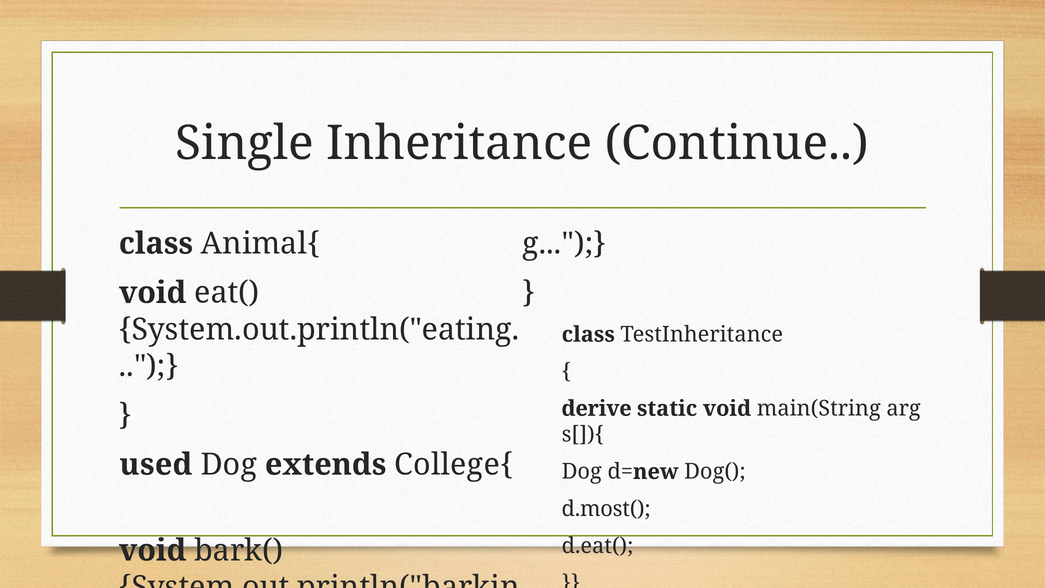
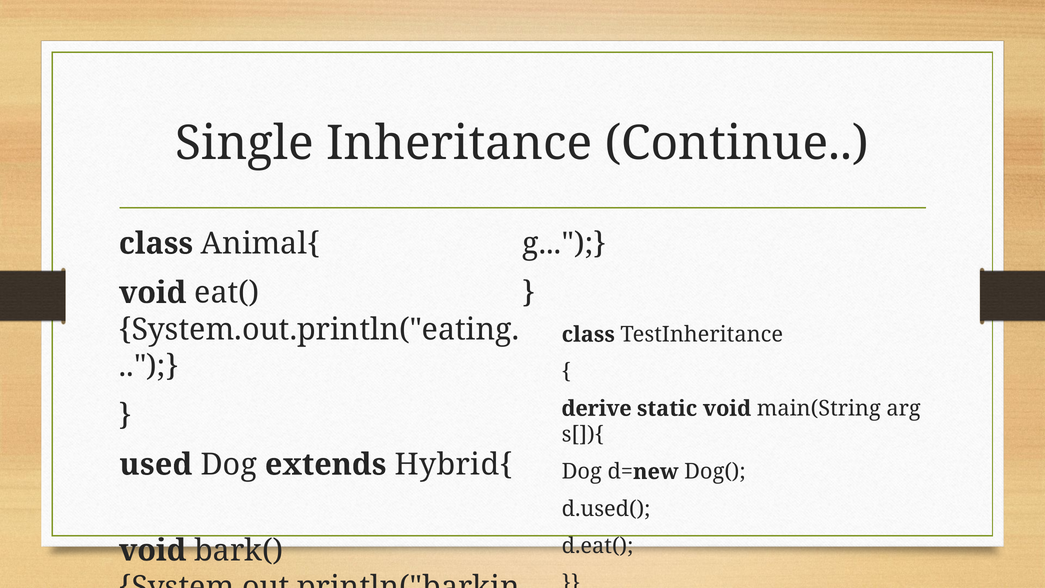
College{: College{ -> Hybrid{
d.most(: d.most( -> d.used(
